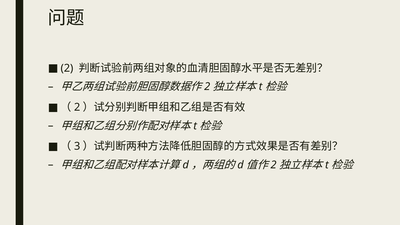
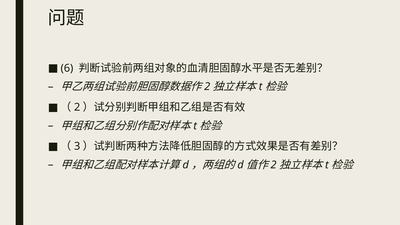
2 at (67, 68): 2 -> 6
